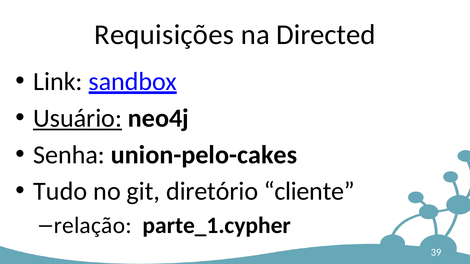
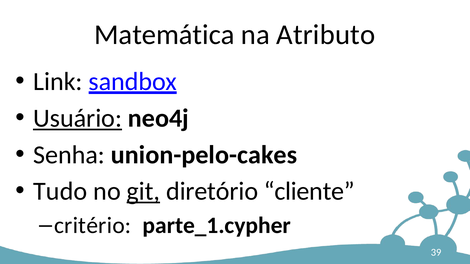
Requisições: Requisições -> Matemática
Directed: Directed -> Atributo
git underline: none -> present
relação: relação -> critério
